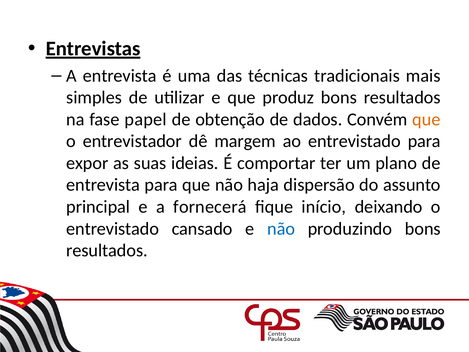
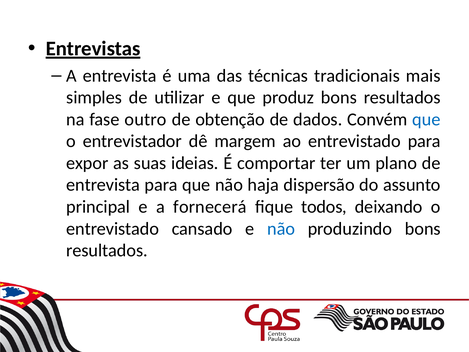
papel: papel -> outro
que at (426, 119) colour: orange -> blue
início: início -> todos
